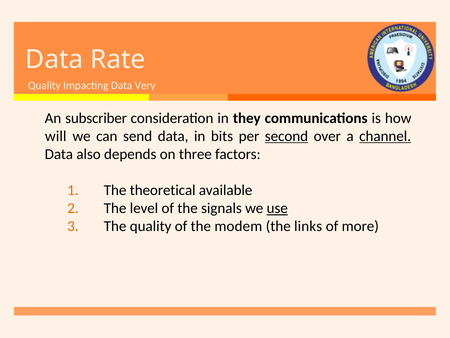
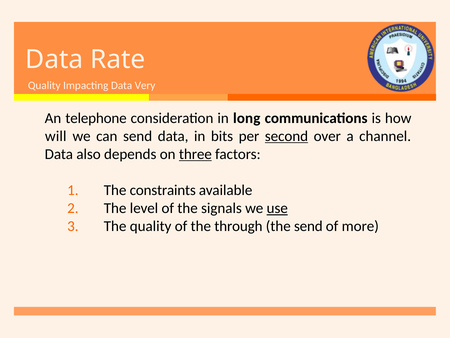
subscriber: subscriber -> telephone
they: they -> long
channel underline: present -> none
three underline: none -> present
theoretical: theoretical -> constraints
modem: modem -> through
the links: links -> send
